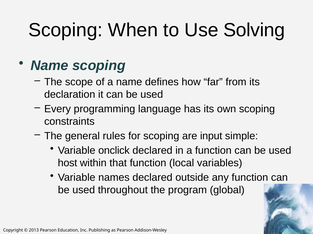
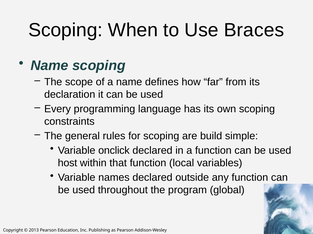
Solving: Solving -> Braces
input: input -> build
